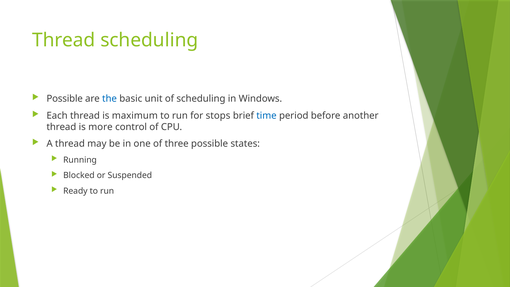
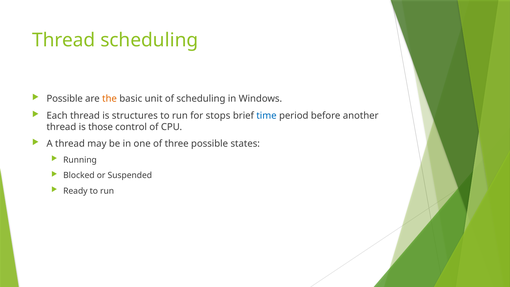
the colour: blue -> orange
maximum: maximum -> structures
more: more -> those
